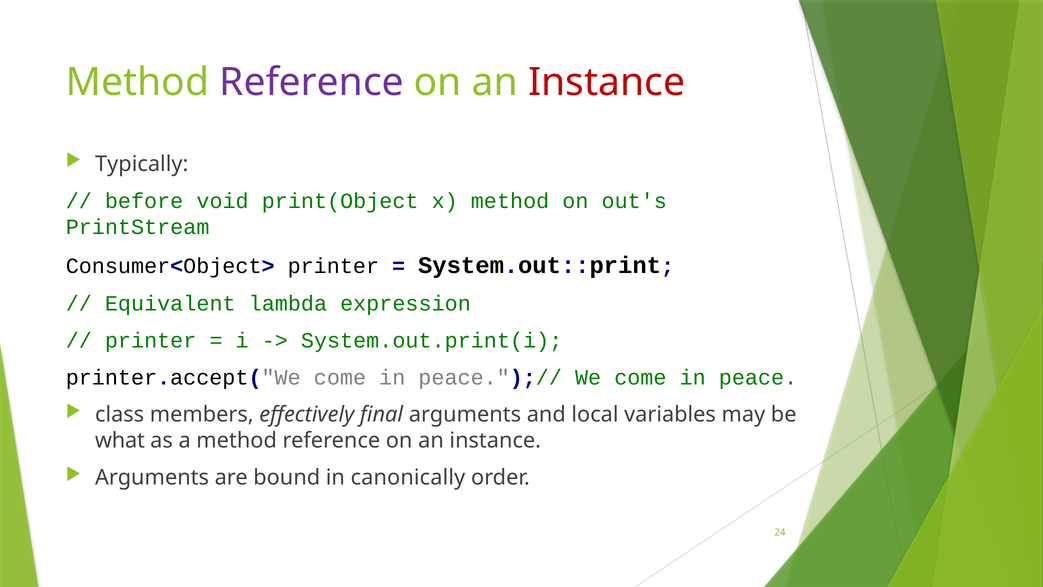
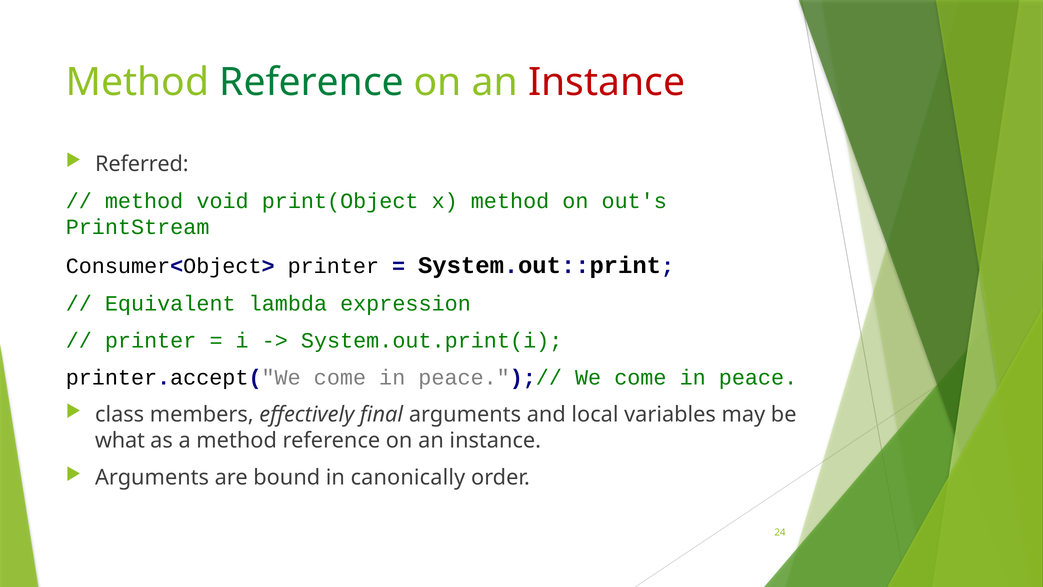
Reference at (312, 82) colour: purple -> green
Typically: Typically -> Referred
before at (144, 201): before -> method
